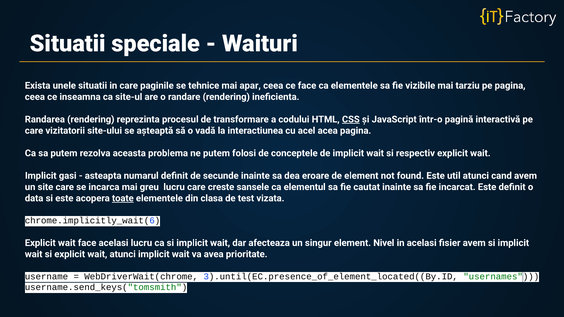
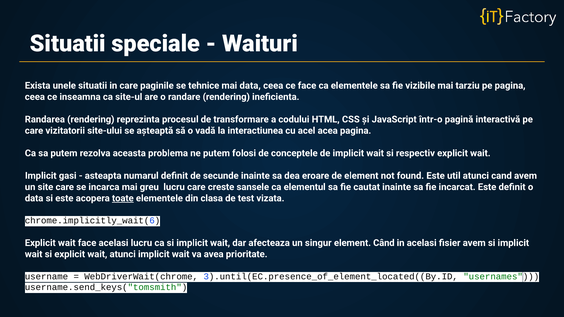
mai apar: apar -> data
CSS underline: present -> none
Nivel: Nivel -> Când
